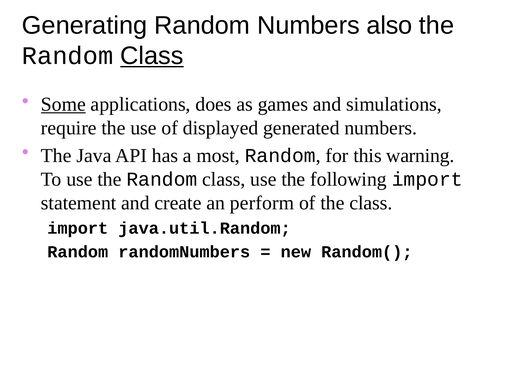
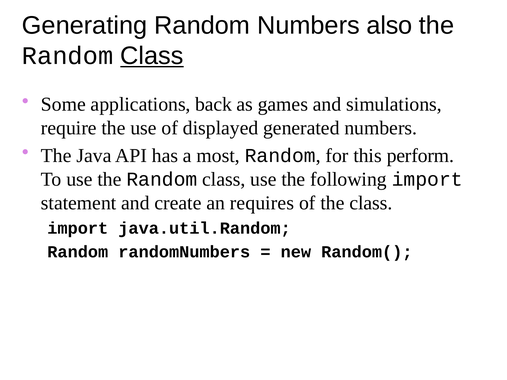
Some underline: present -> none
does: does -> back
warning: warning -> perform
perform: perform -> requires
